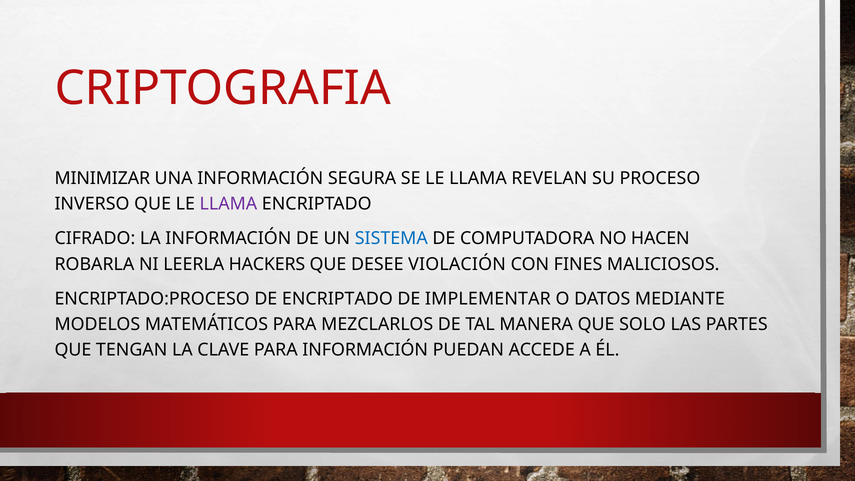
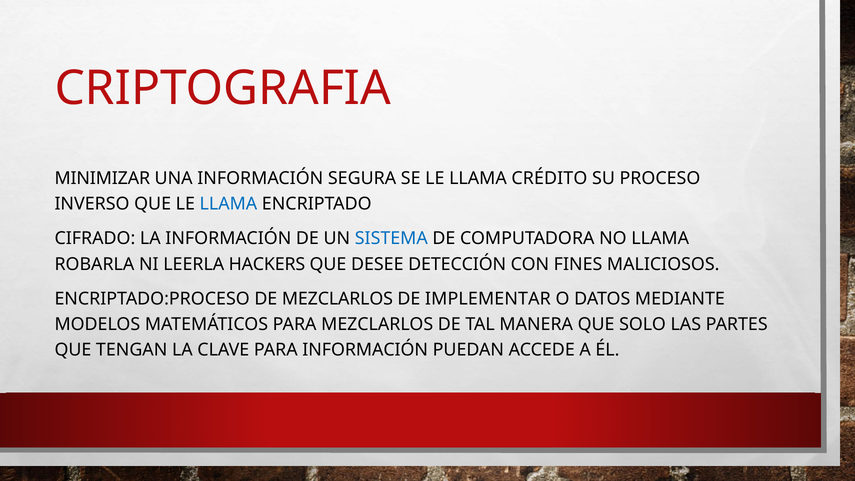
REVELAN: REVELAN -> CRÉDITO
LLAMA at (228, 204) colour: purple -> blue
NO HACEN: HACEN -> LLAMA
VIOLACIÓN: VIOLACIÓN -> DETECCIÓN
DE ENCRIPTADO: ENCRIPTADO -> MEZCLARLOS
